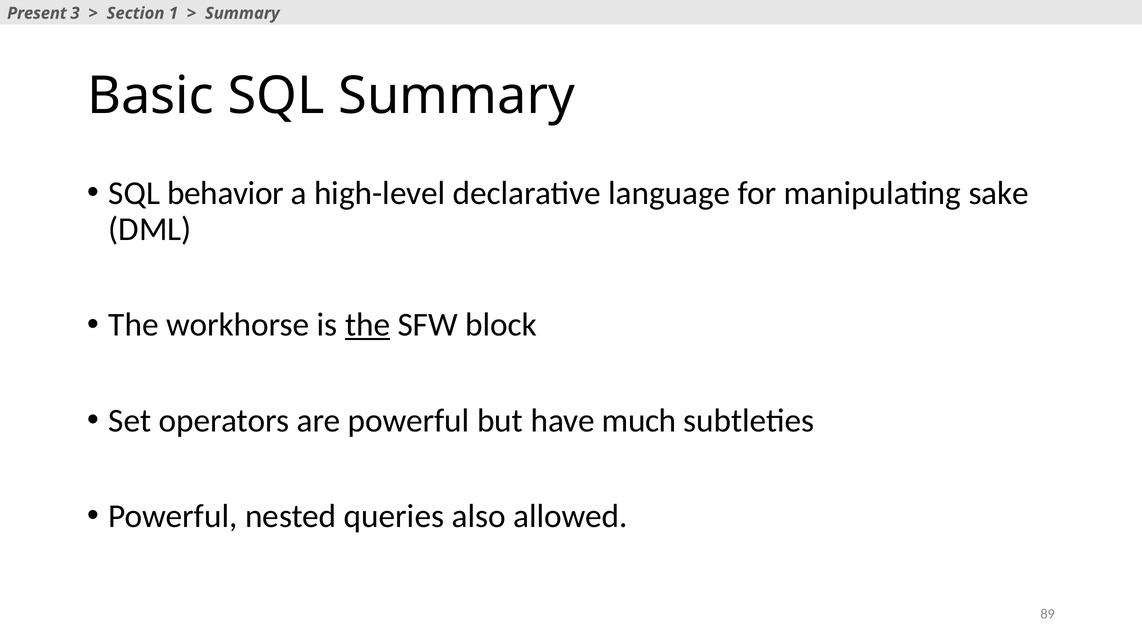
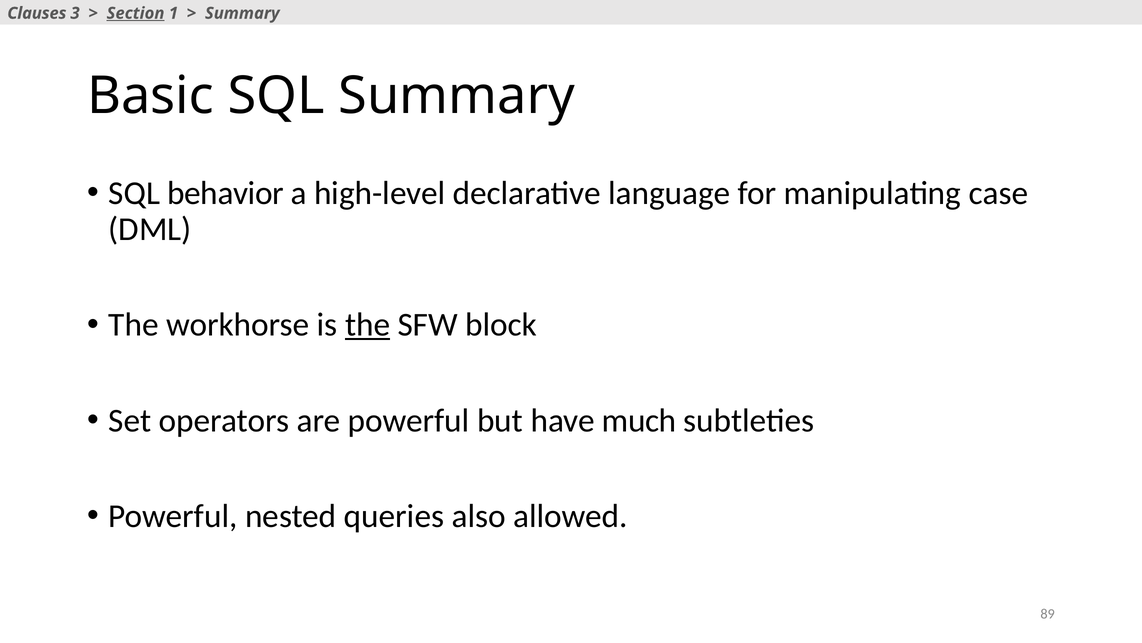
Present: Present -> Clauses
Section underline: none -> present
sake: sake -> case
